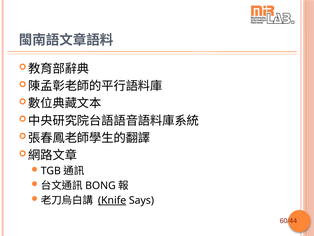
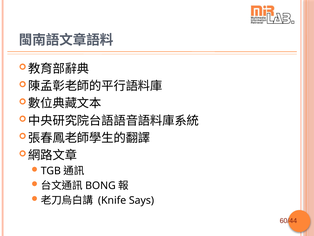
Knife underline: present -> none
